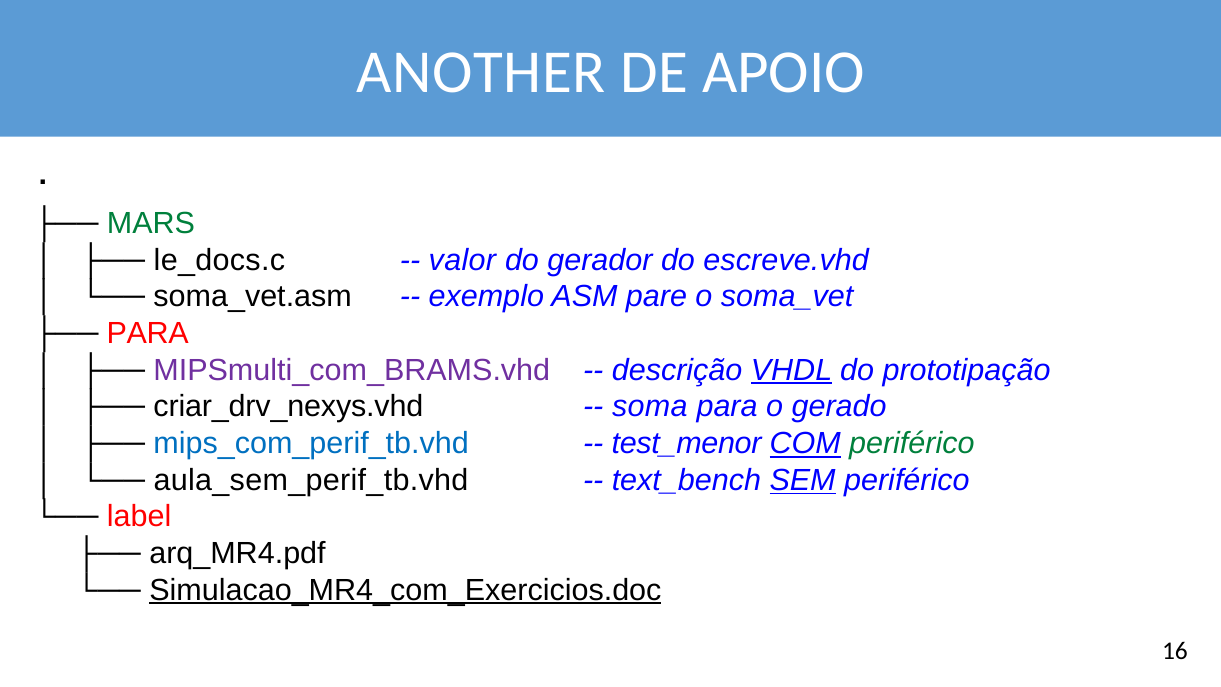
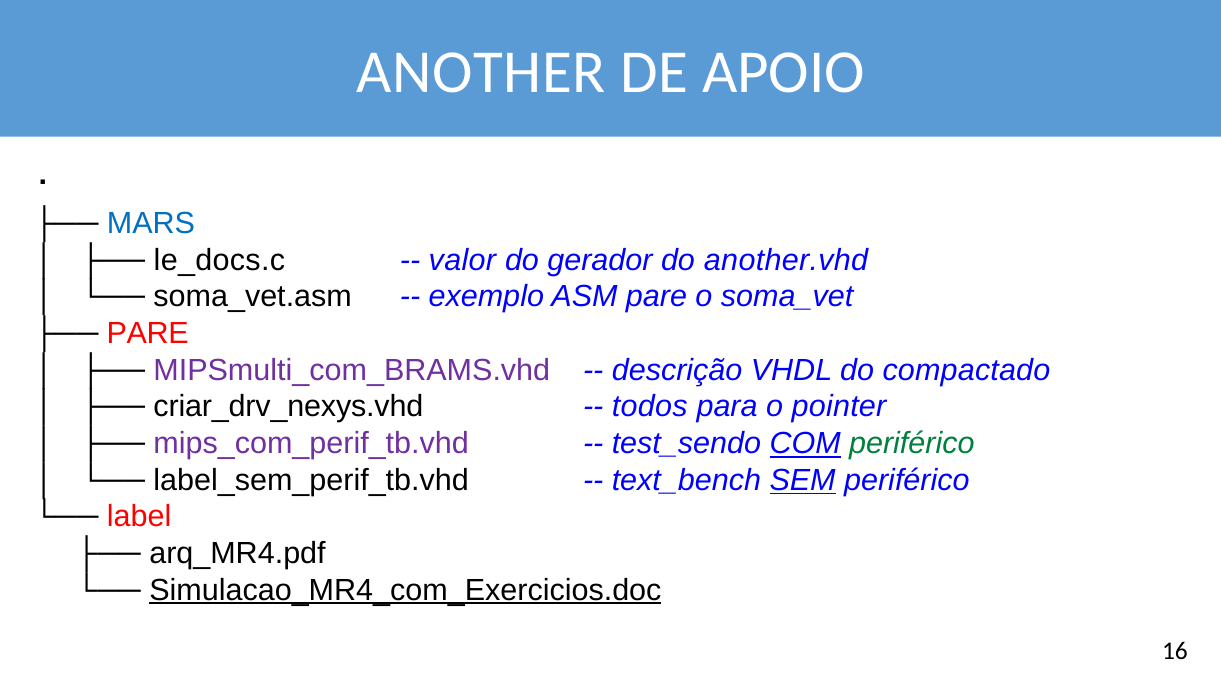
MARS colour: green -> blue
escreve.vhd: escreve.vhd -> another.vhd
PARA at (148, 333): PARA -> PARE
VHDL underline: present -> none
prototipação: prototipação -> compactado
soma: soma -> todos
gerado: gerado -> pointer
mips_com_perif_tb.vhd colour: blue -> purple
test_menor: test_menor -> test_sendo
aula_sem_perif_tb.vhd: aula_sem_perif_tb.vhd -> label_sem_perif_tb.vhd
